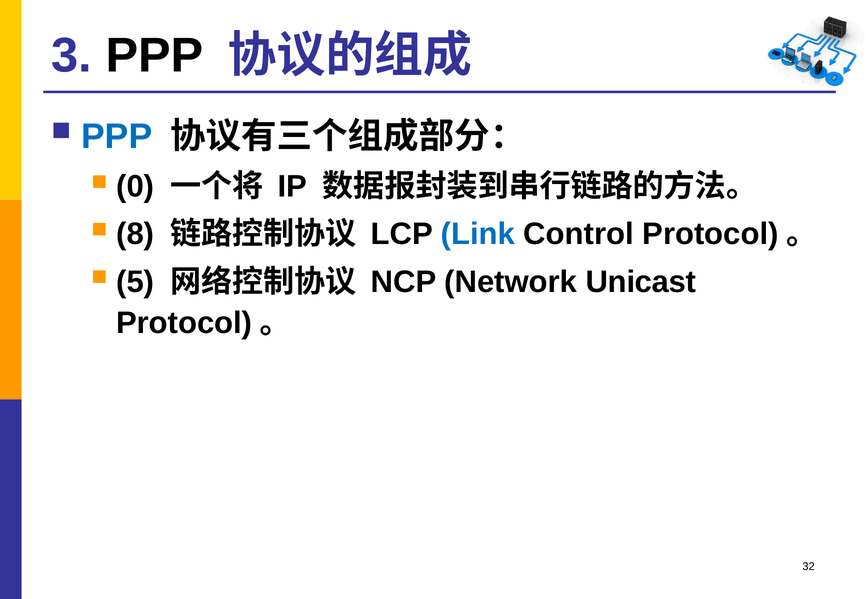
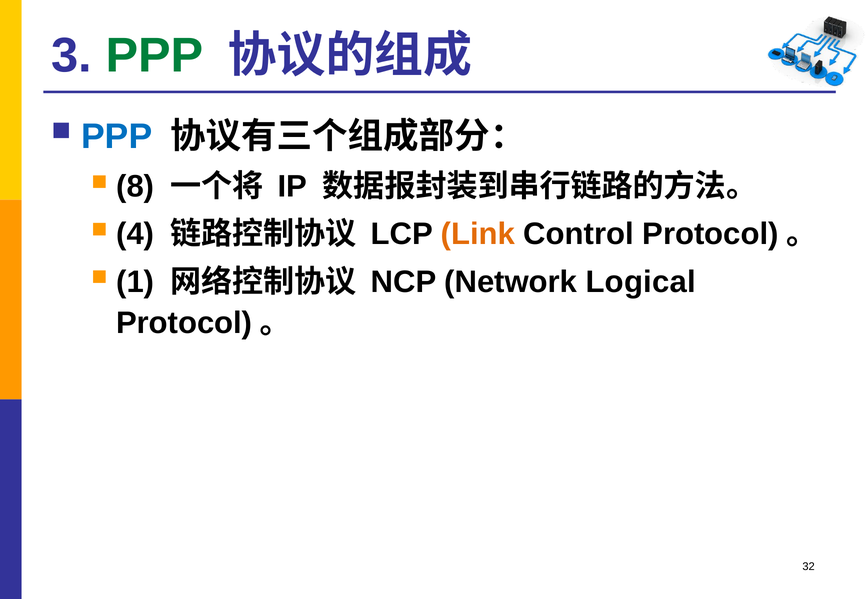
PPP at (154, 56) colour: black -> green
0: 0 -> 8
8: 8 -> 4
Link colour: blue -> orange
5: 5 -> 1
Unicast: Unicast -> Logical
